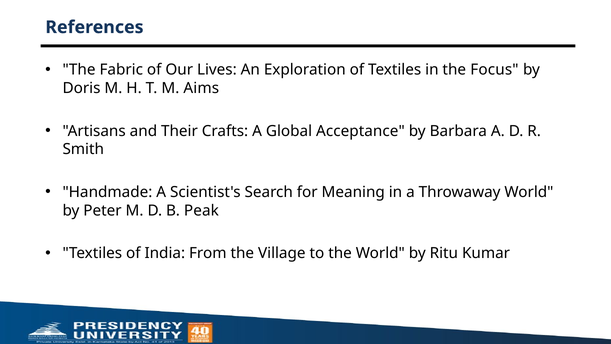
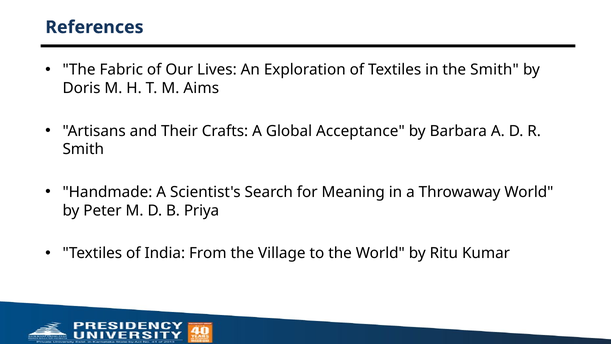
the Focus: Focus -> Smith
Peak: Peak -> Priya
